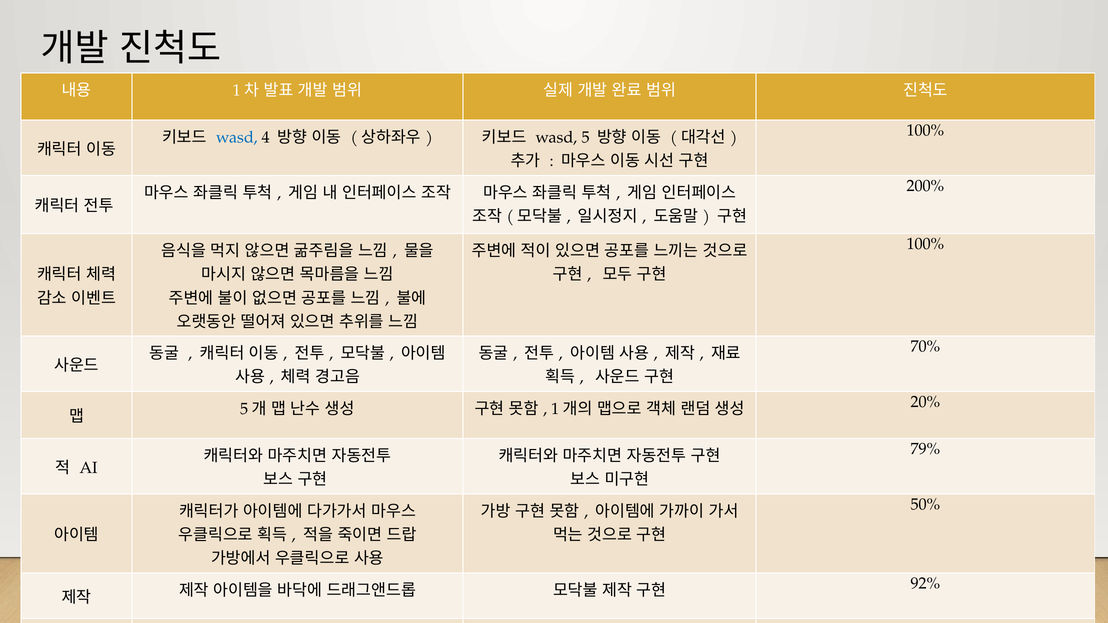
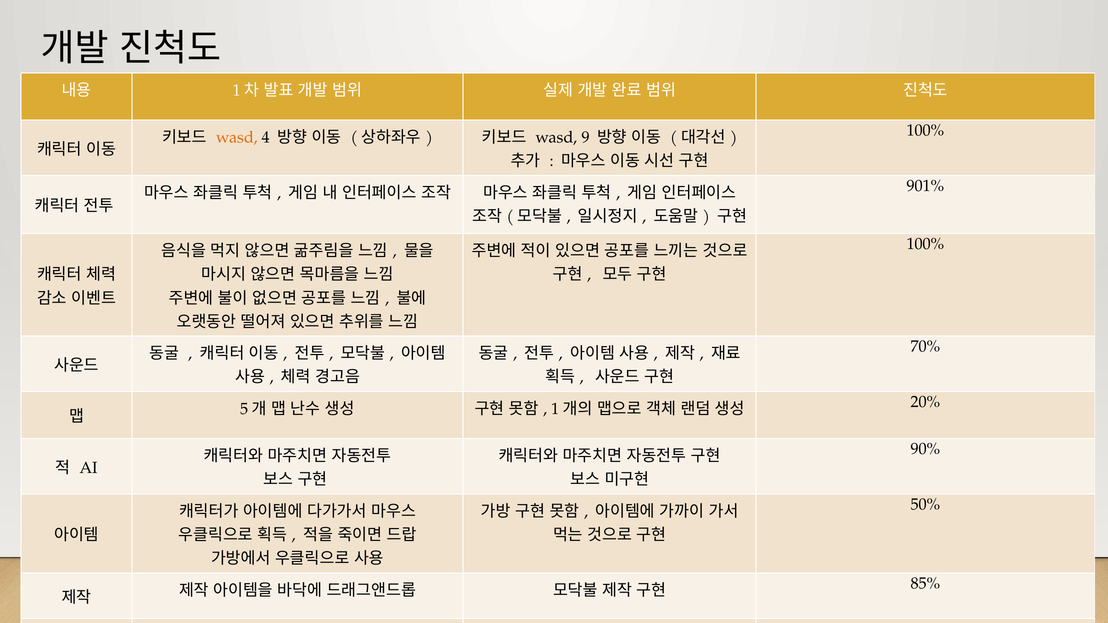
wasd at (237, 138) colour: blue -> orange
5: 5 -> 9
200%: 200% -> 901%
79%: 79% -> 90%
92%: 92% -> 85%
